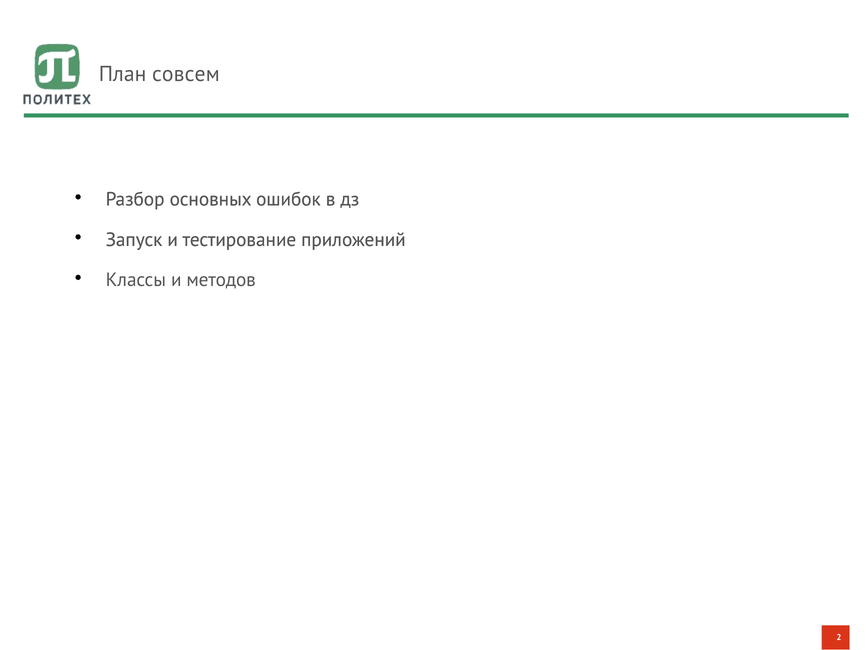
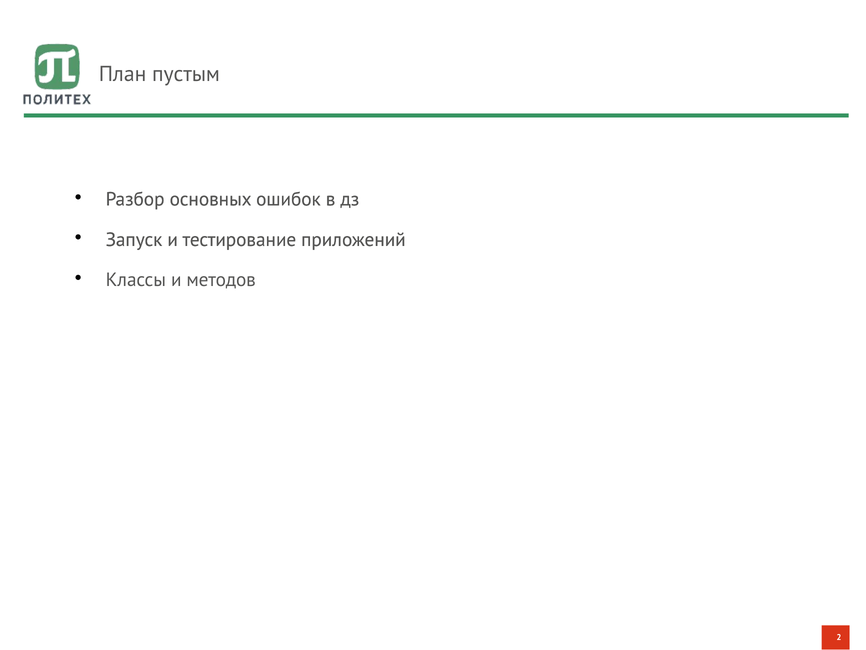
совсем: совсем -> пустым
